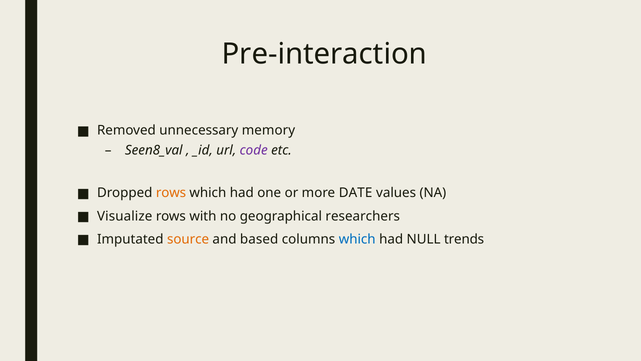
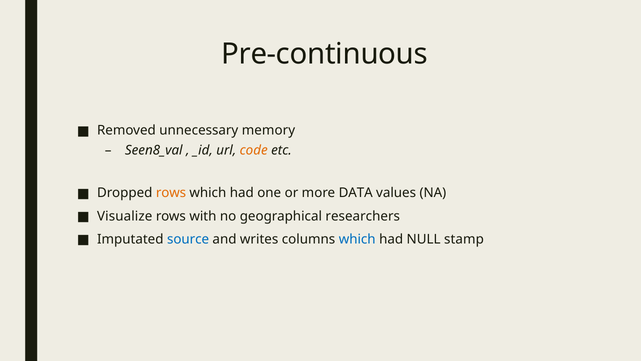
Pre-interaction: Pre-interaction -> Pre-continuous
code colour: purple -> orange
DATE: DATE -> DATA
source colour: orange -> blue
based: based -> writes
trends: trends -> stamp
